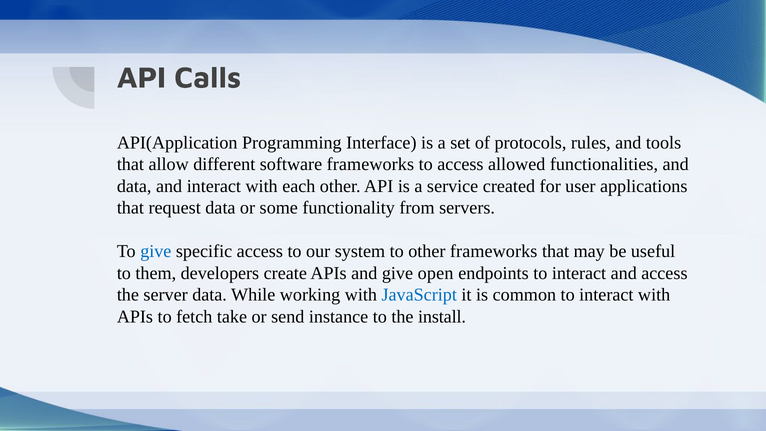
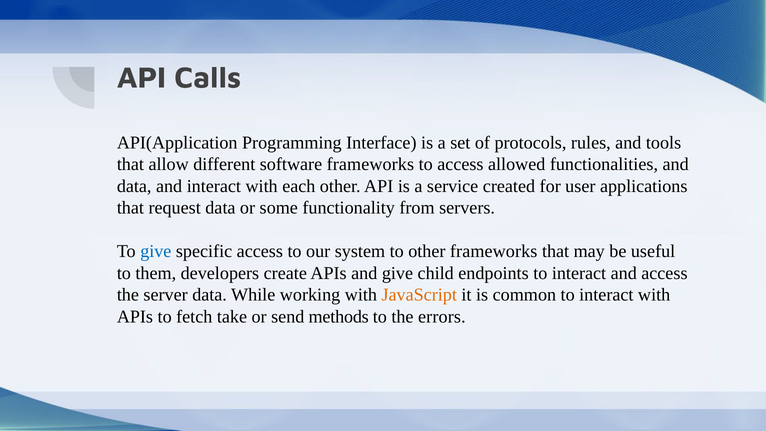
open: open -> child
JavaScript colour: blue -> orange
instance: instance -> methods
install: install -> errors
